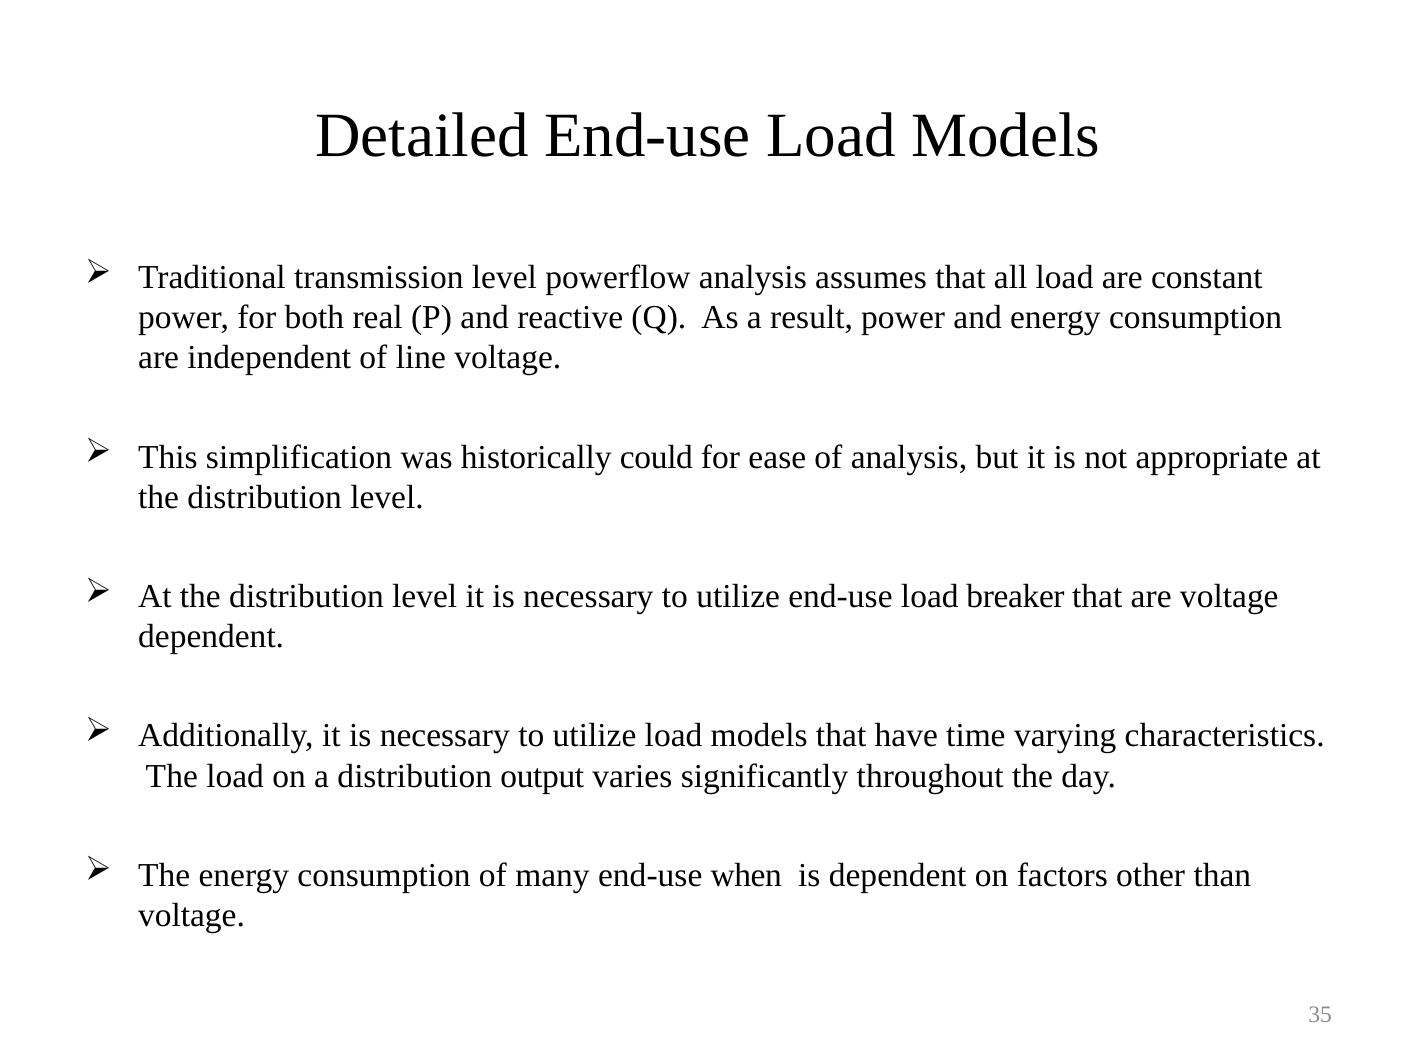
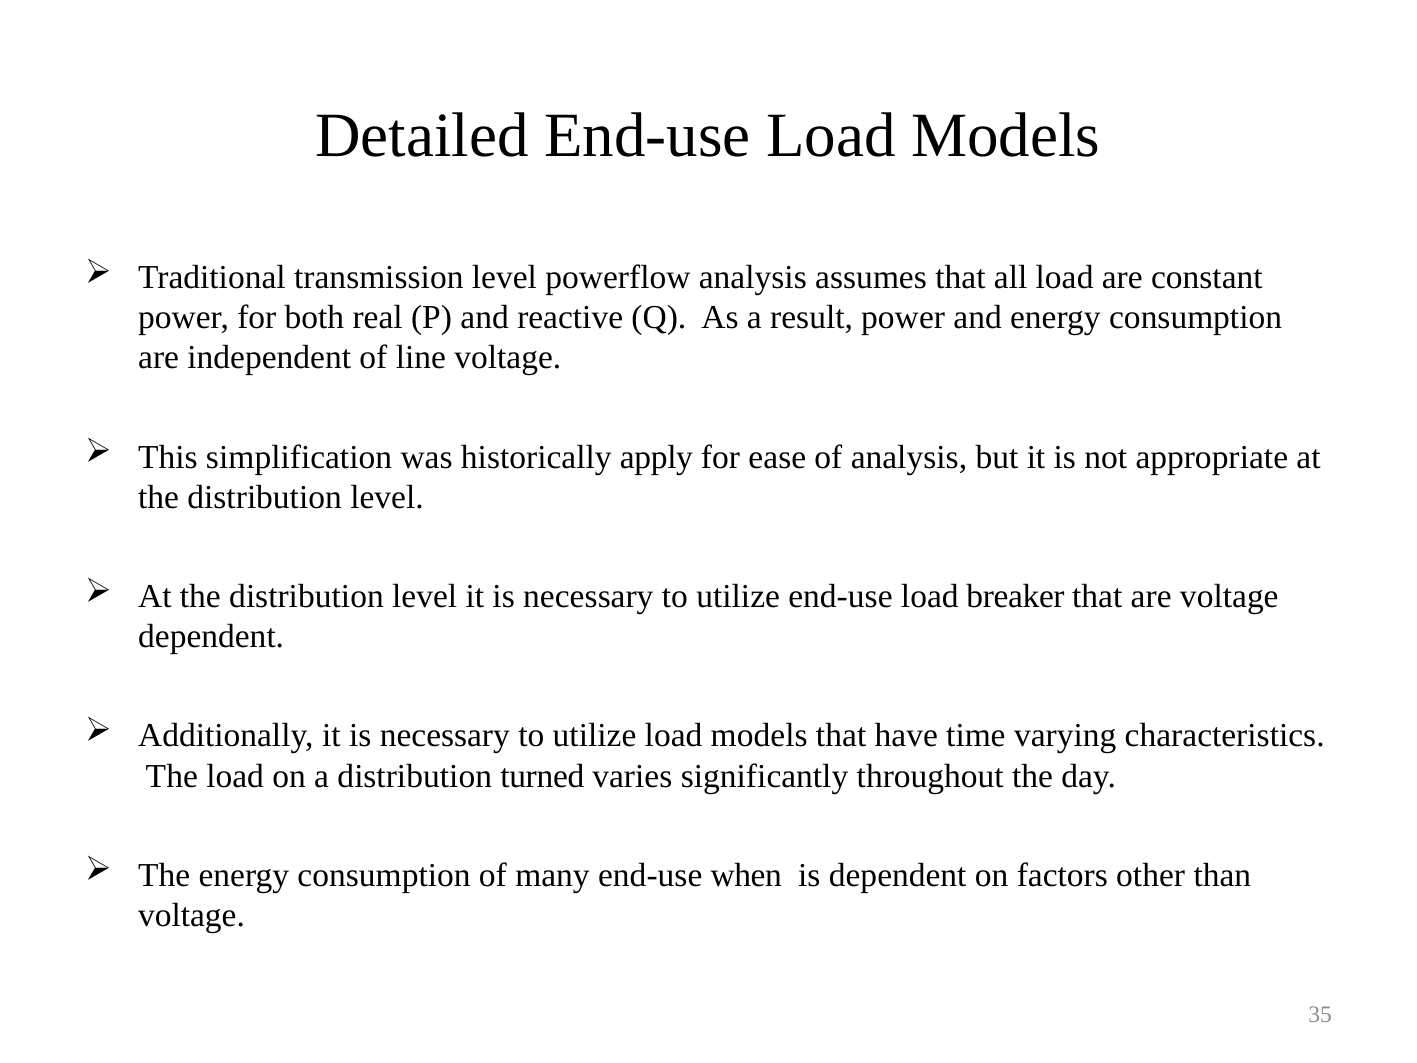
could: could -> apply
output: output -> turned
